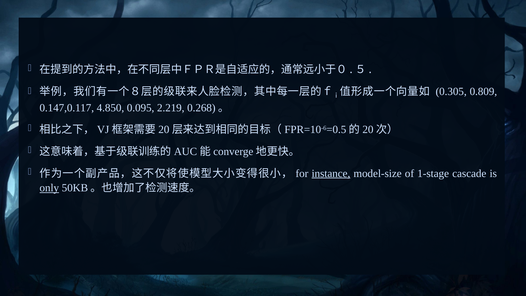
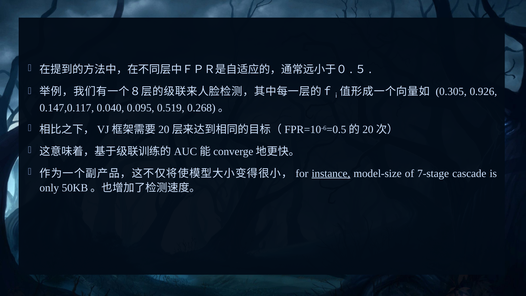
0.809: 0.809 -> 0.926
4.850: 4.850 -> 0.040
2.219: 2.219 -> 0.519
1-stage: 1-stage -> 7-stage
only underline: present -> none
